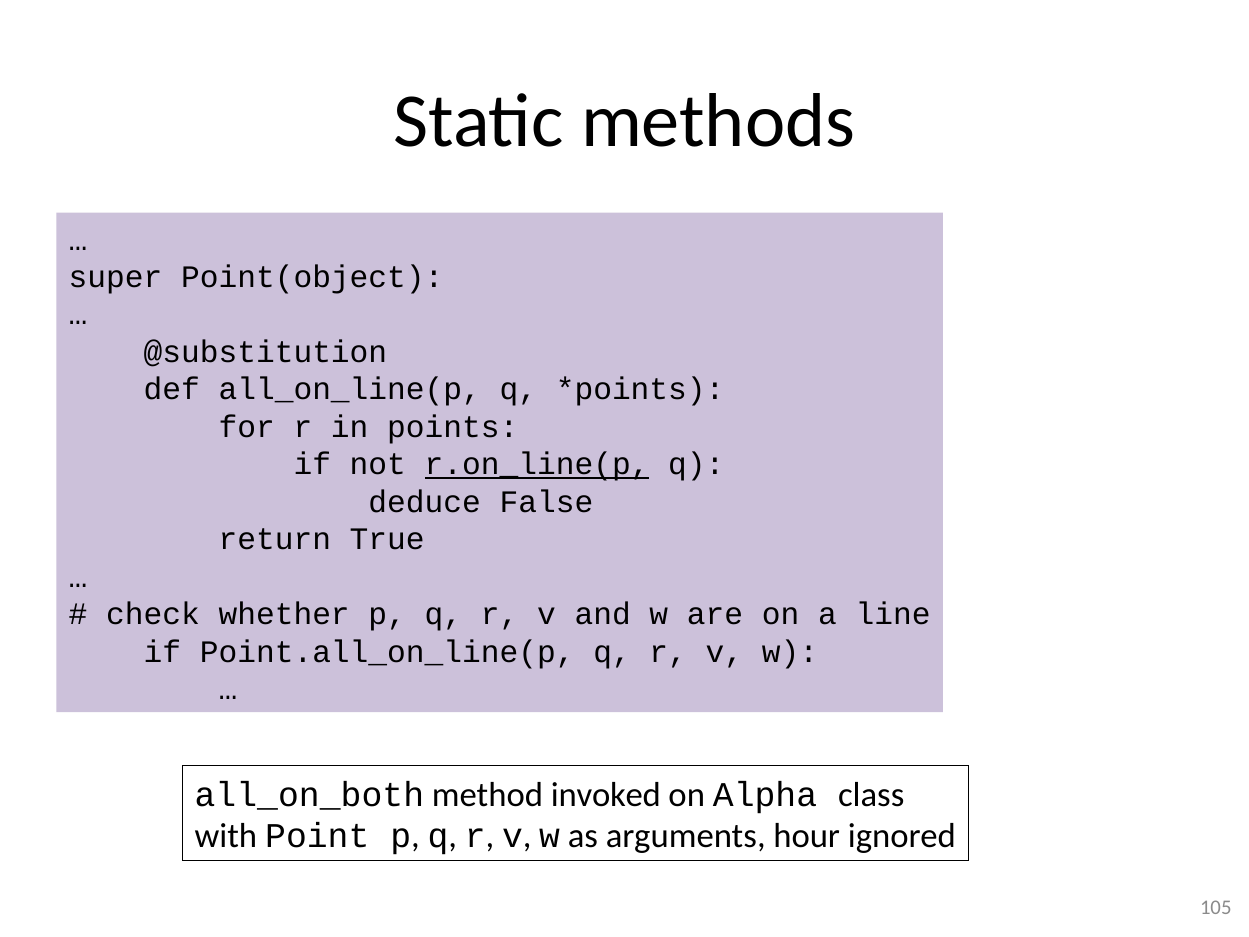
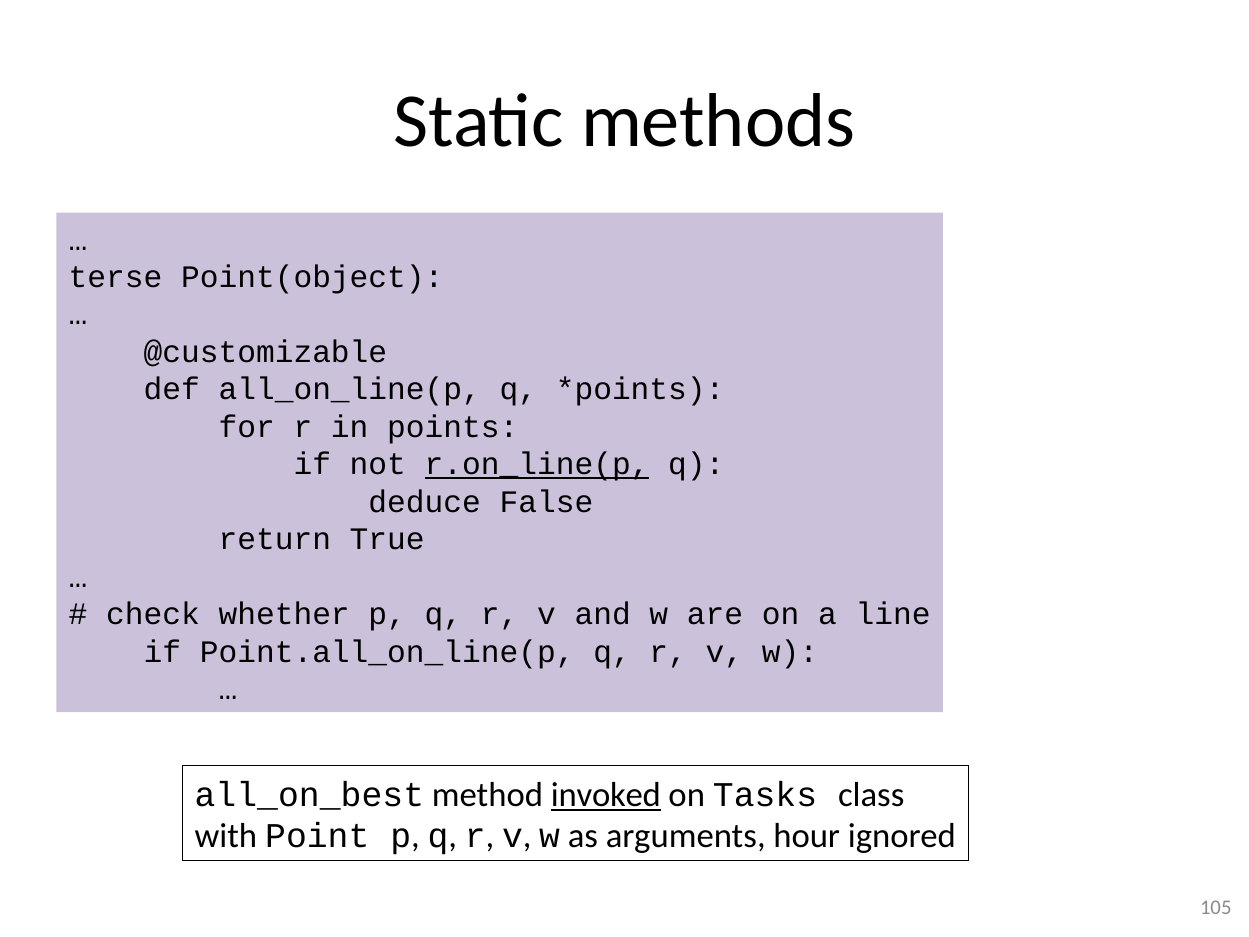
super: super -> terse
@substitution: @substitution -> @customizable
all_on_both: all_on_both -> all_on_best
invoked underline: none -> present
Alpha: Alpha -> Tasks
